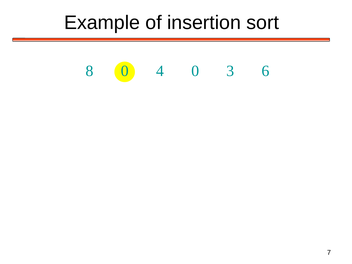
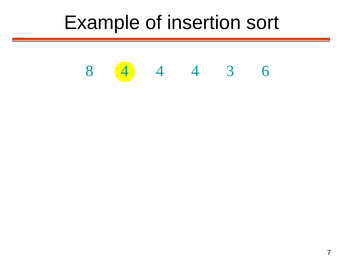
8 0: 0 -> 4
0 at (195, 71): 0 -> 4
